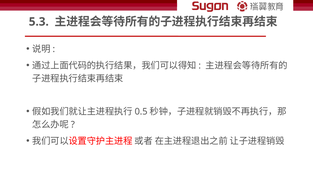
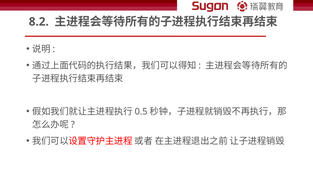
5.3: 5.3 -> 8.2
